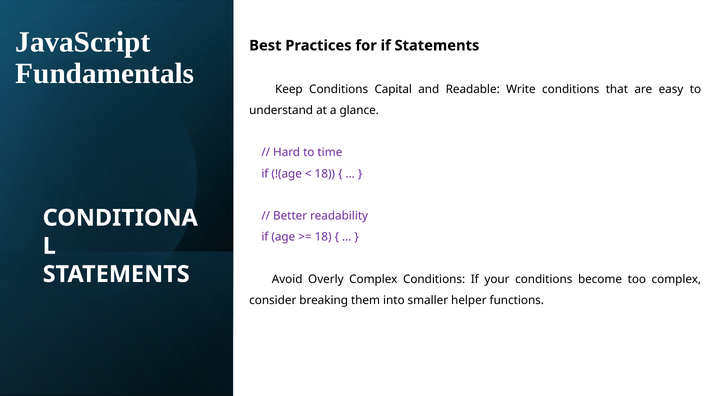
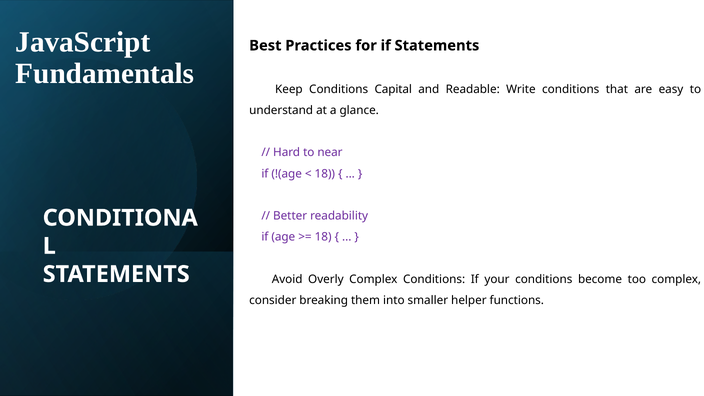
time: time -> near
